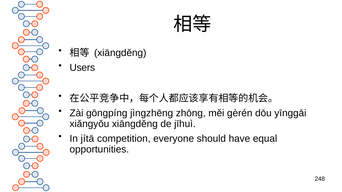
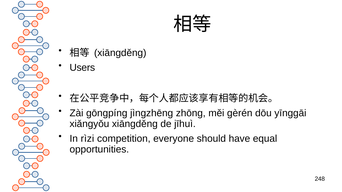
jítā: jítā -> rìzi
